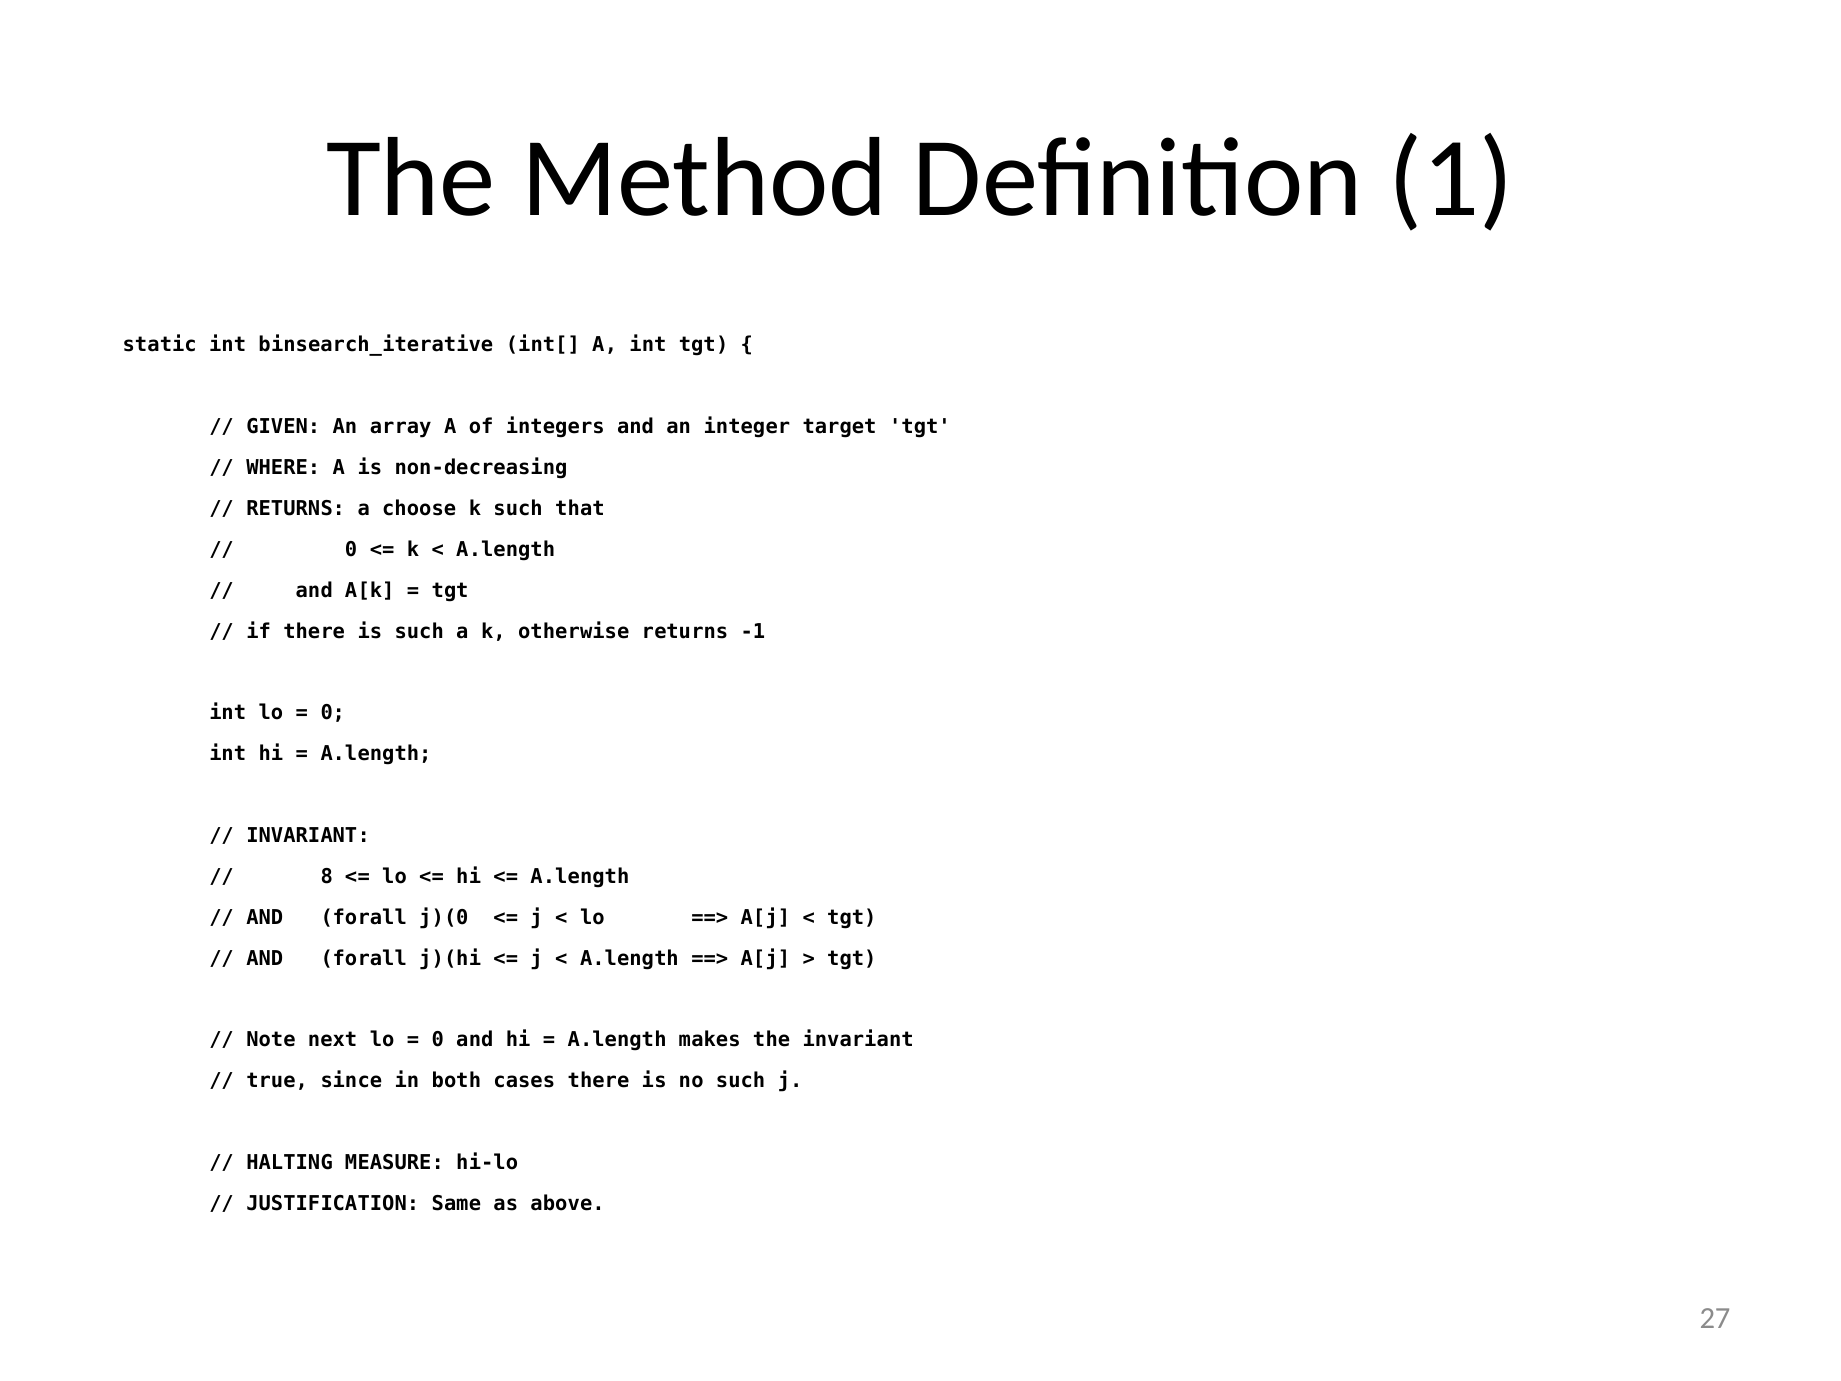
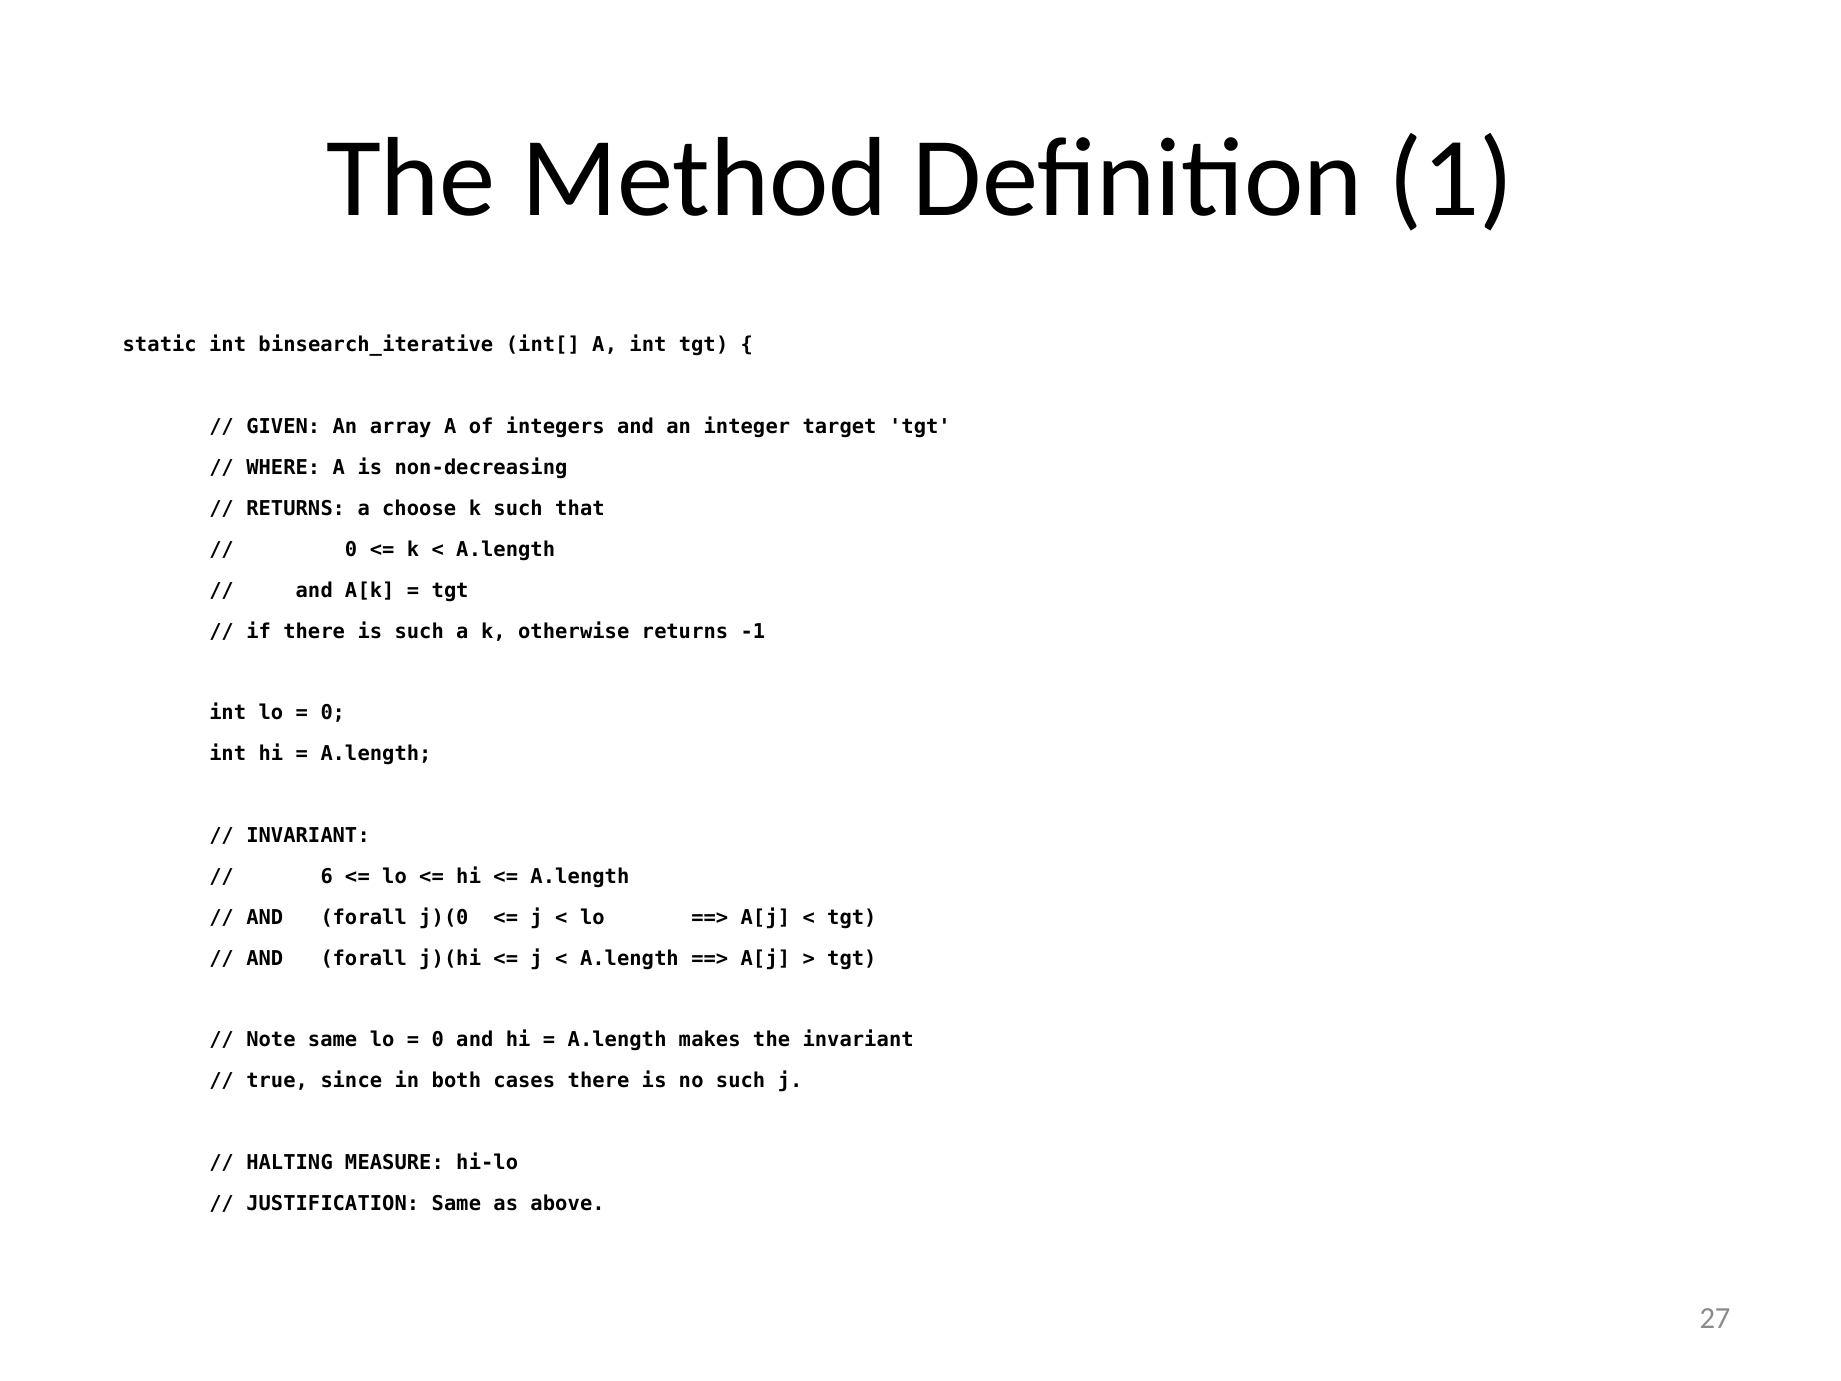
8: 8 -> 6
Note next: next -> same
